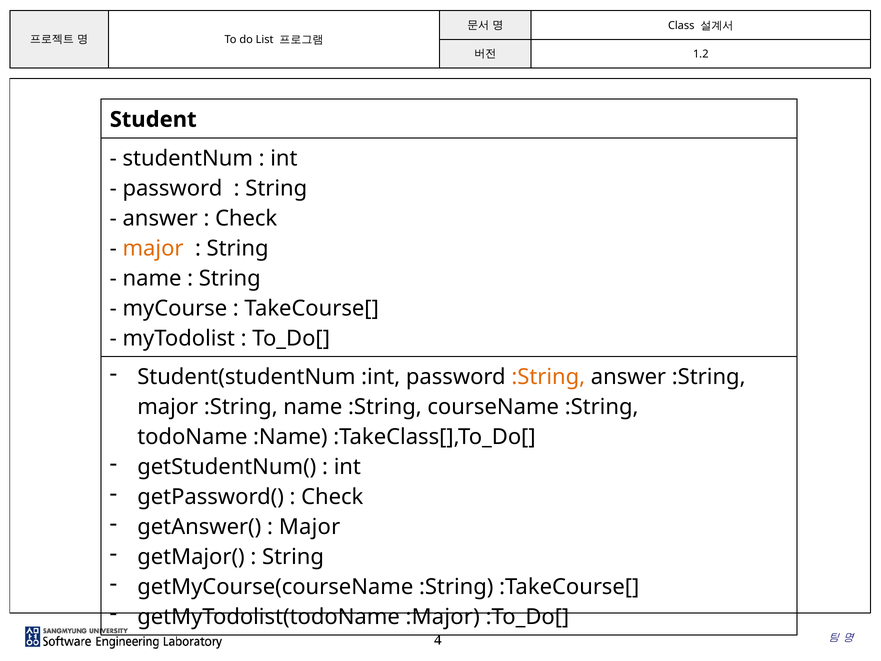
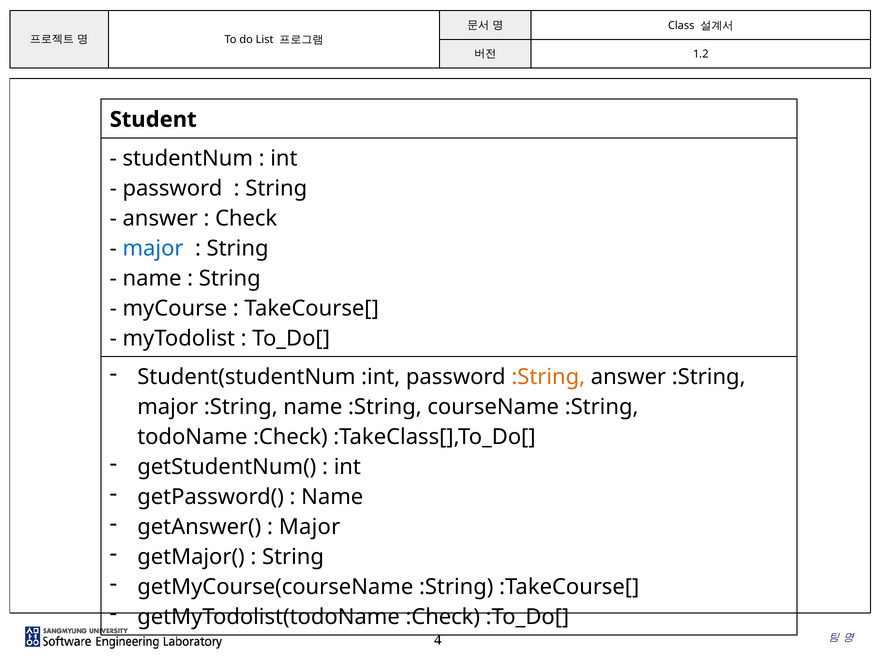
major at (153, 248) colour: orange -> blue
todoName :Name: :Name -> :Check
Check at (332, 497): Check -> Name
getMyTodolist(todoName :Major: :Major -> :Check
